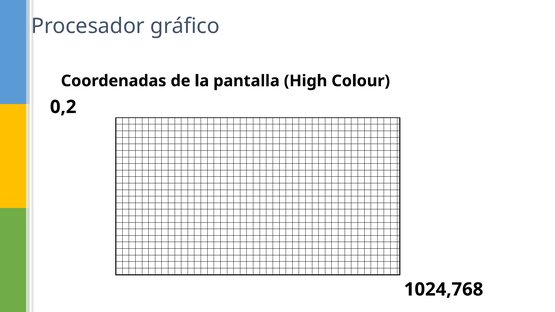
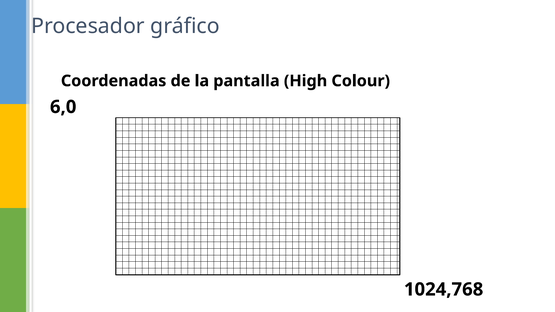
0,2: 0,2 -> 6,0
